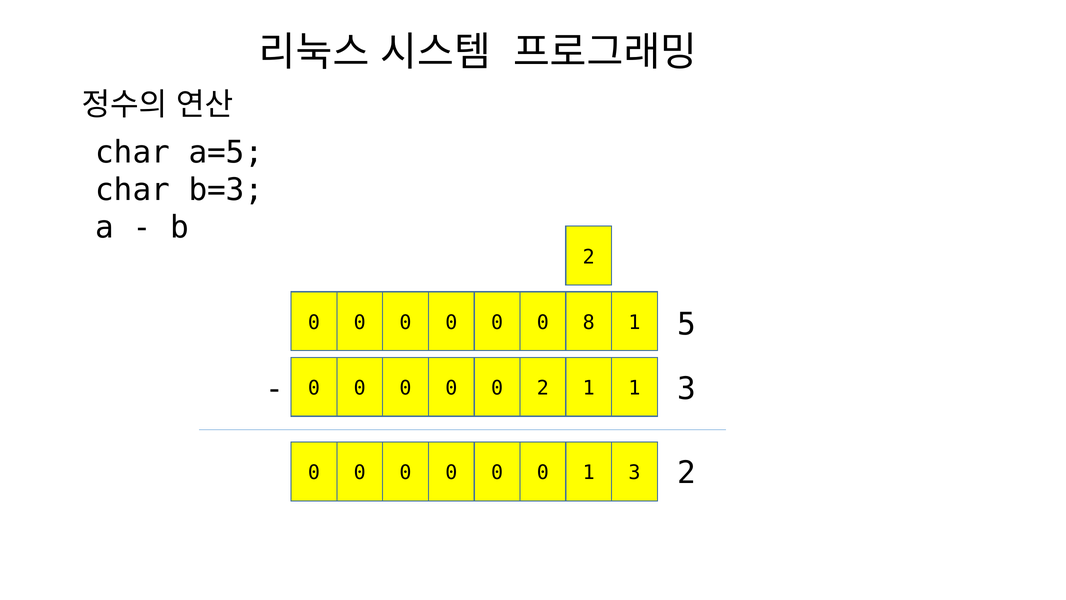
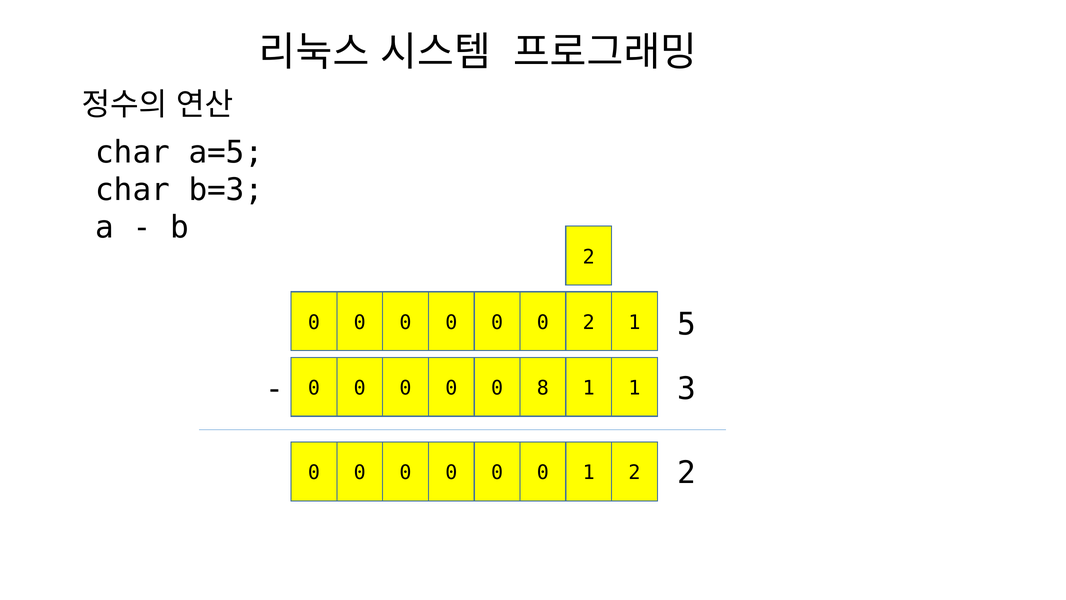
0 8: 8 -> 2
0 2: 2 -> 8
1 3: 3 -> 2
